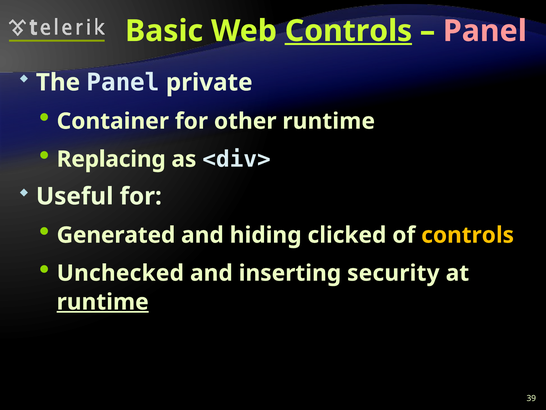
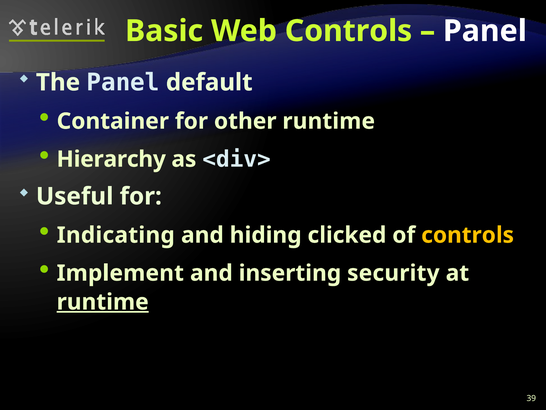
Controls at (349, 31) underline: present -> none
Panel at (485, 31) colour: pink -> white
private: private -> default
Replacing: Replacing -> Hierarchy
Generated: Generated -> Indicating
Unchecked: Unchecked -> Implement
